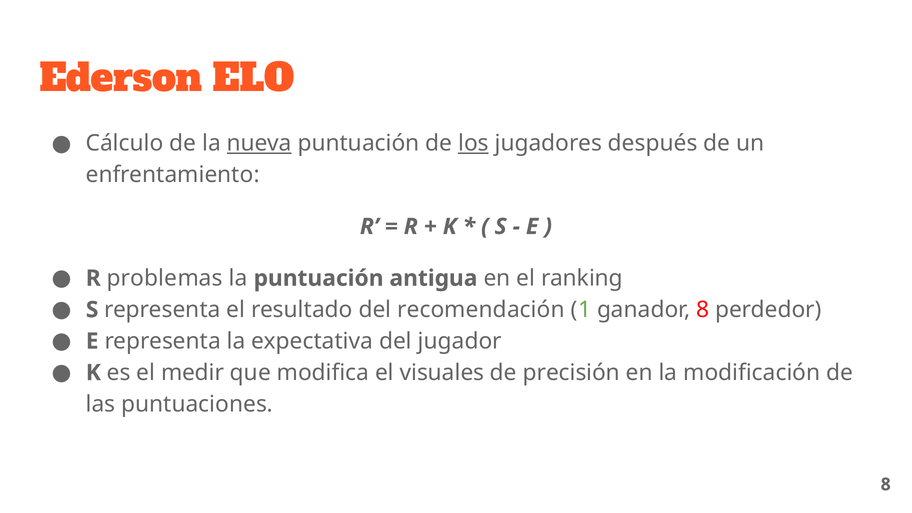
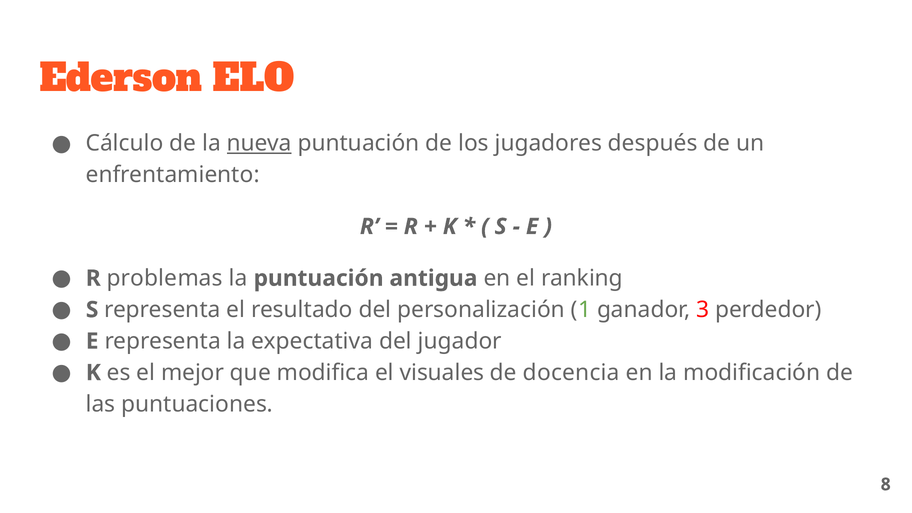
los underline: present -> none
recomendación: recomendación -> personalización
ganador 8: 8 -> 3
medir: medir -> mejor
precisión: precisión -> docencia
